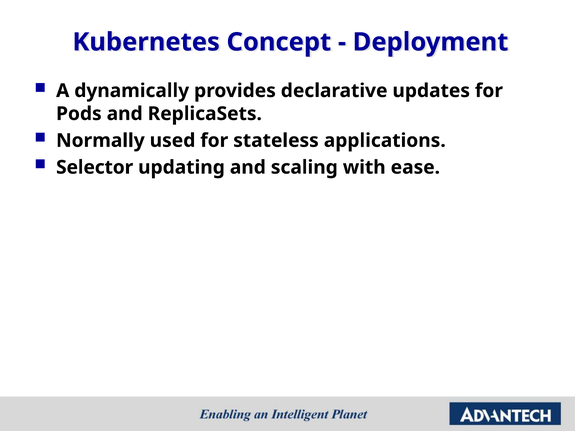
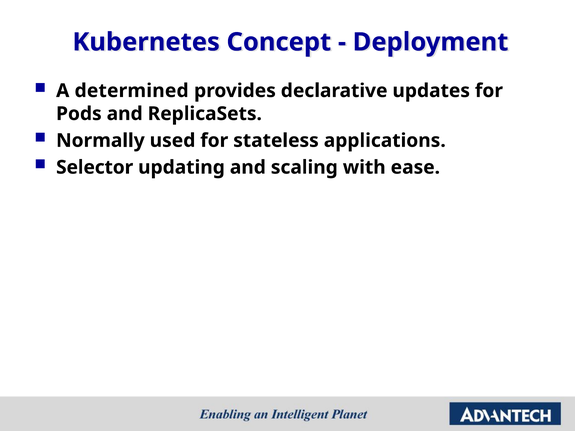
dynamically: dynamically -> determined
